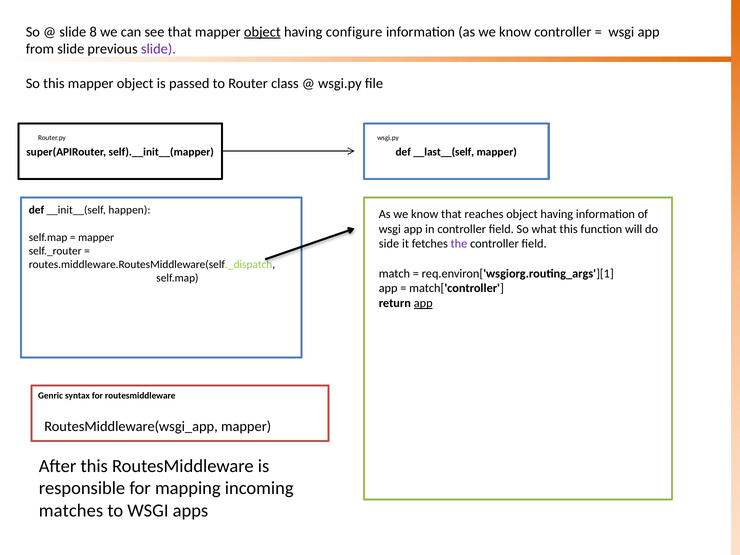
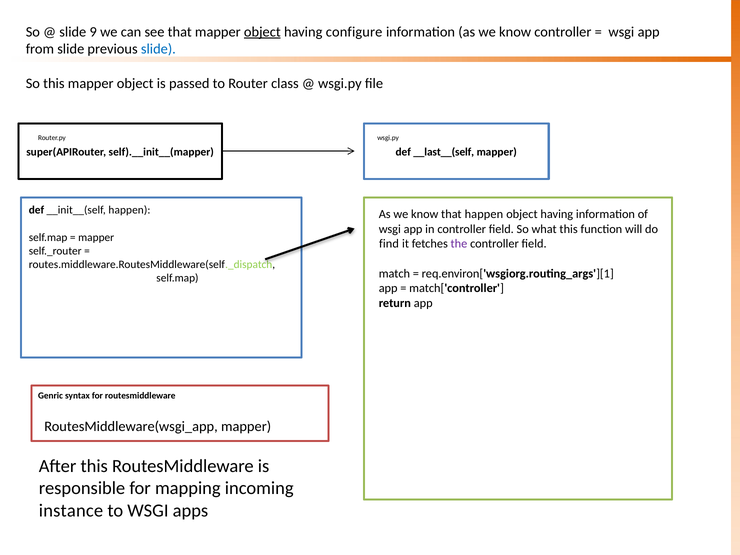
8: 8 -> 9
slide at (158, 49) colour: purple -> blue
that reaches: reaches -> happen
side: side -> find
app at (423, 303) underline: present -> none
matches: matches -> instance
